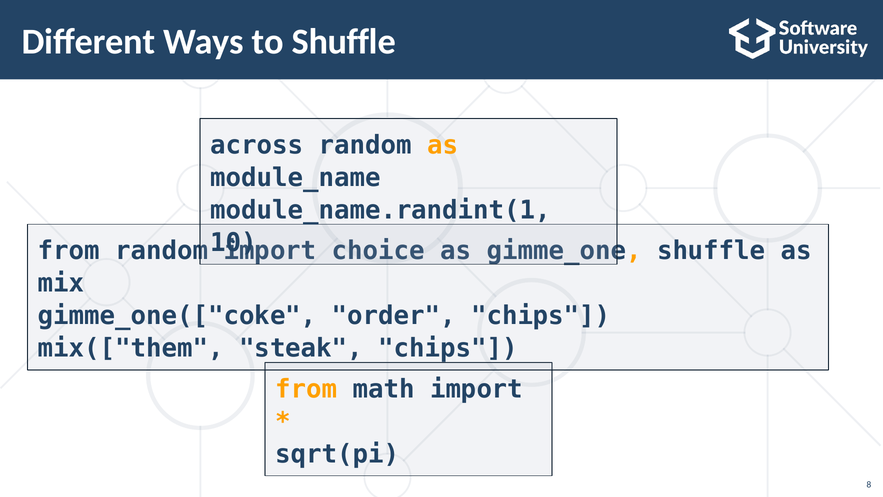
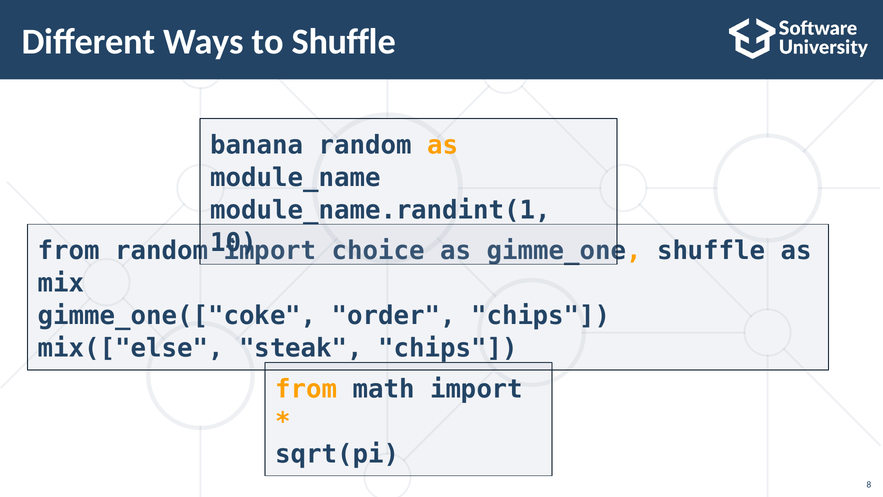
across: across -> banana
mix(["them: mix(["them -> mix(["else
